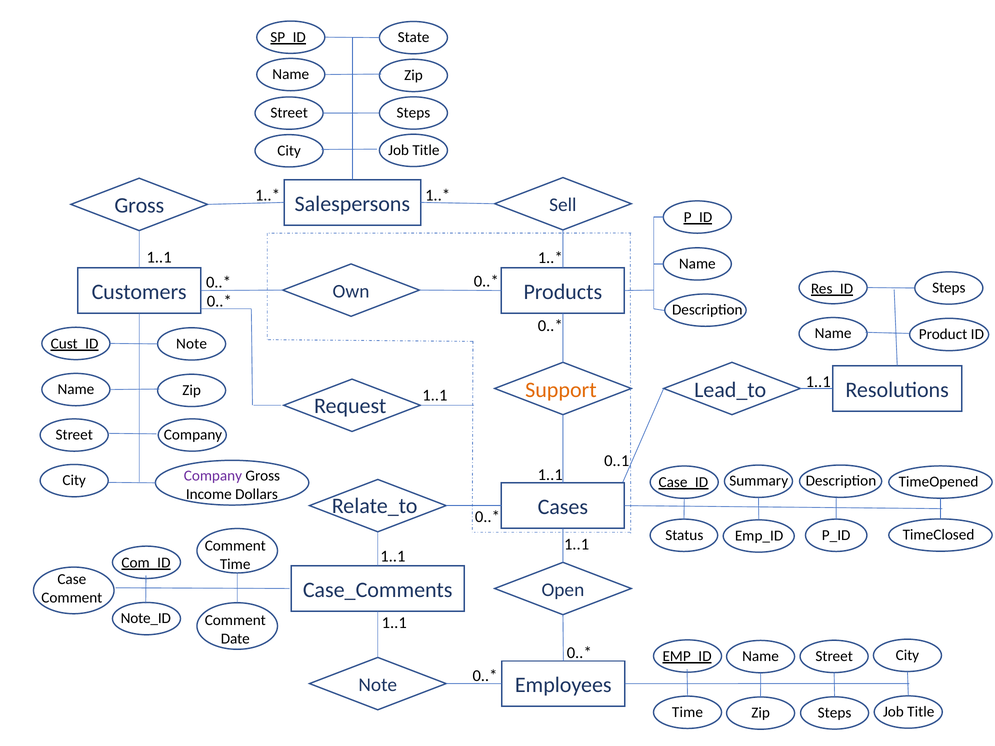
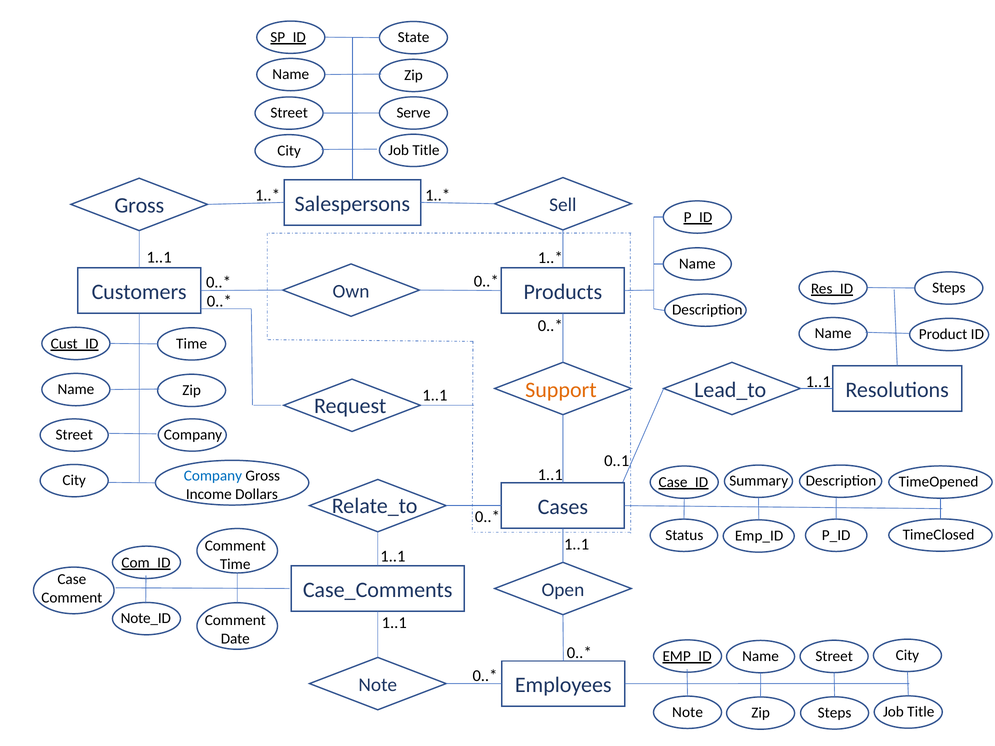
Steps at (413, 113): Steps -> Serve
Note at (192, 344): Note -> Time
Company at (213, 476) colour: purple -> blue
Time at (688, 712): Time -> Note
